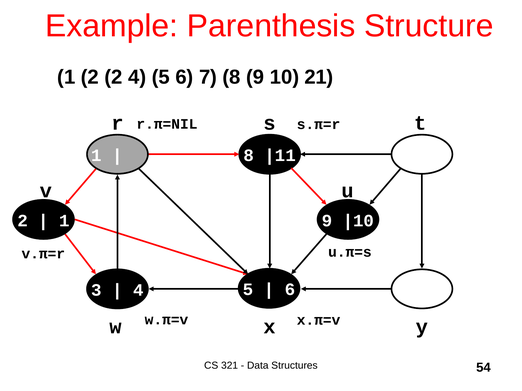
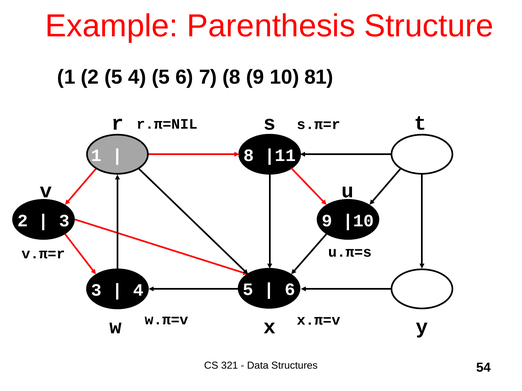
2 2: 2 -> 5
21: 21 -> 81
1 at (64, 221): 1 -> 3
